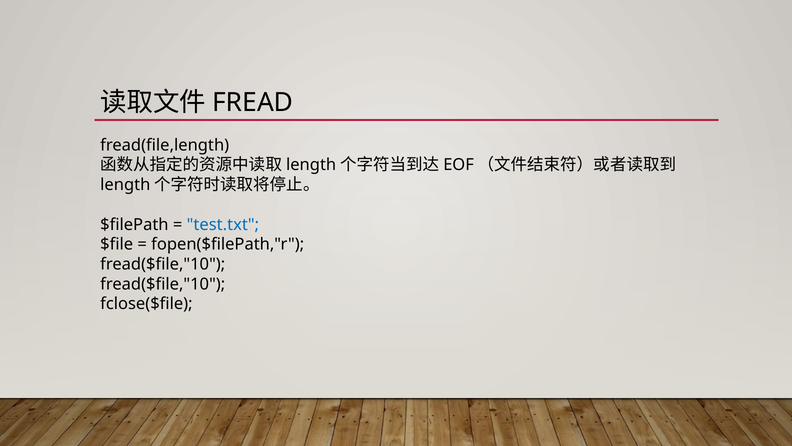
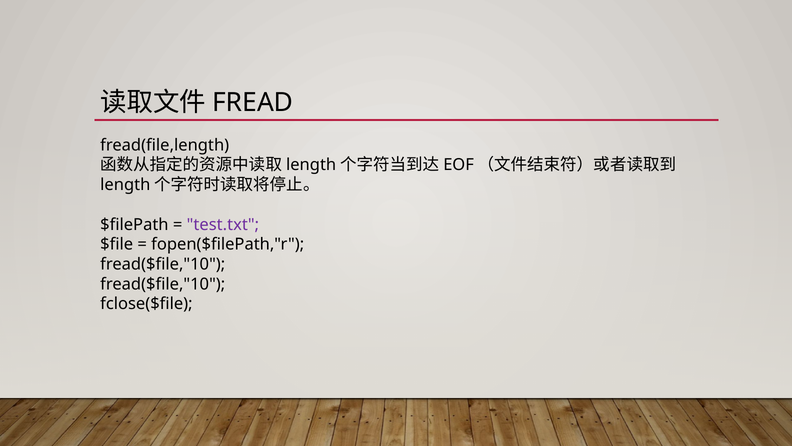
test.txt colour: blue -> purple
